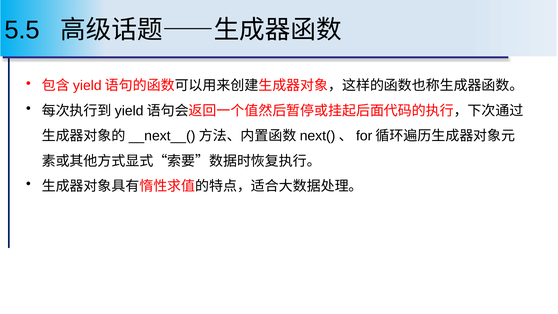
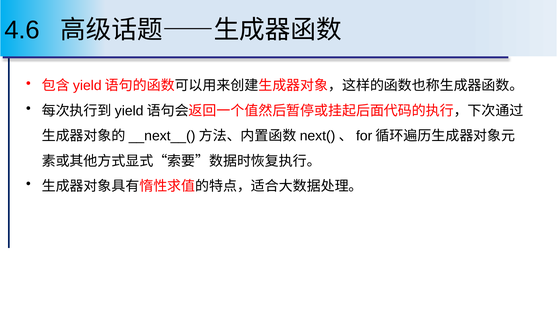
5.5: 5.5 -> 4.6
